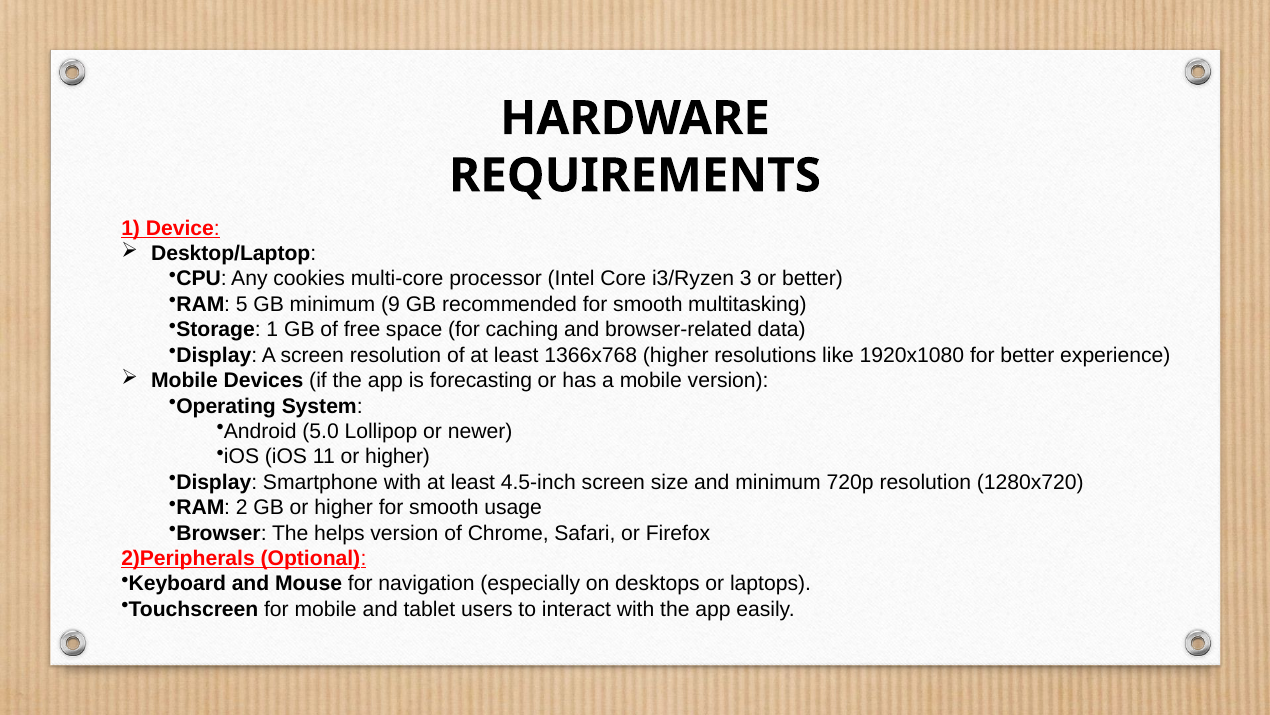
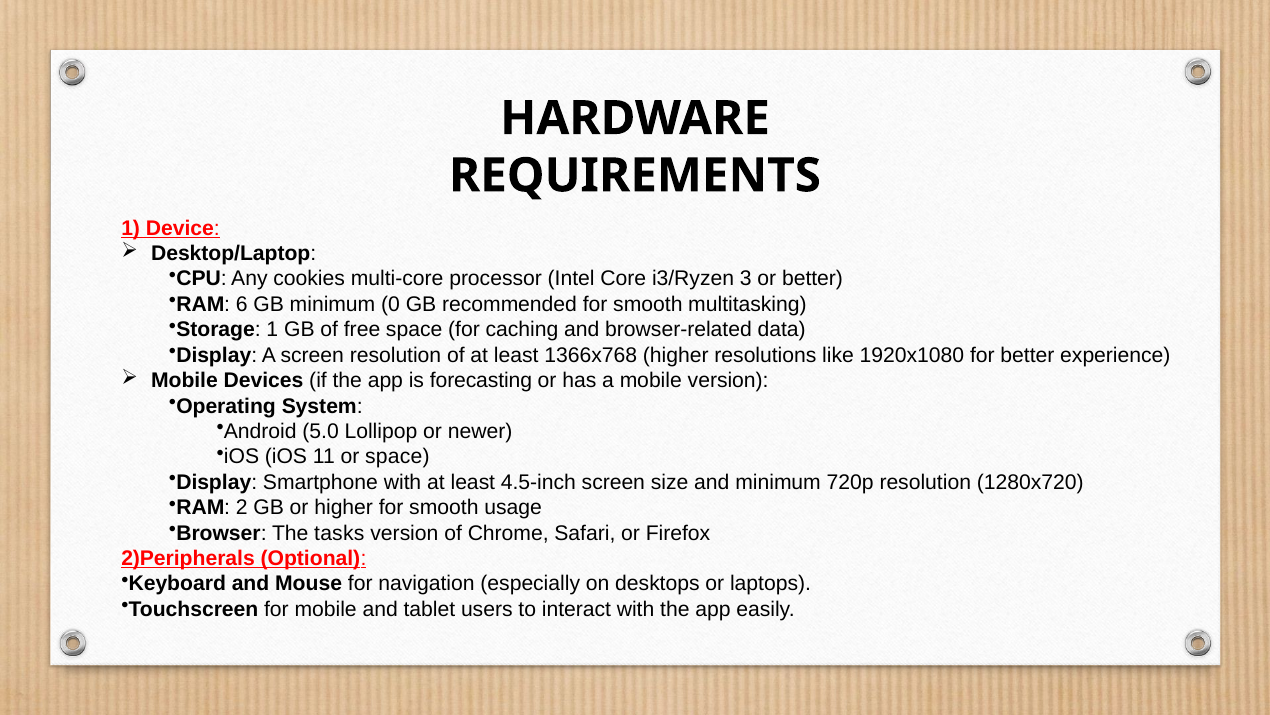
5: 5 -> 6
9: 9 -> 0
11 or higher: higher -> space
helps: helps -> tasks
